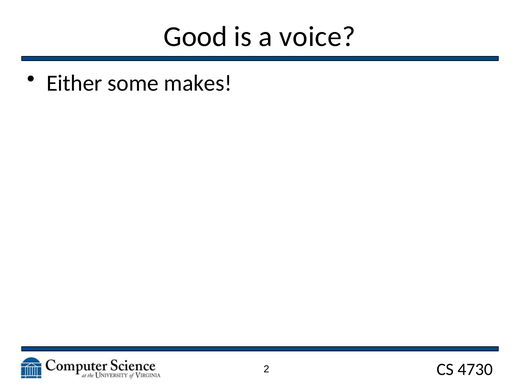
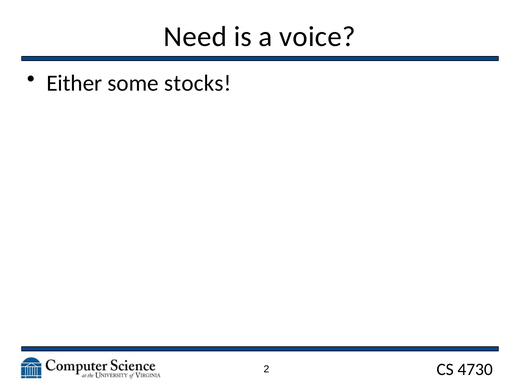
Good: Good -> Need
makes: makes -> stocks
